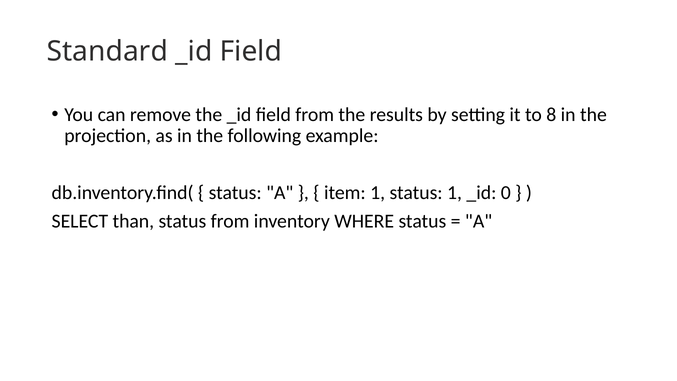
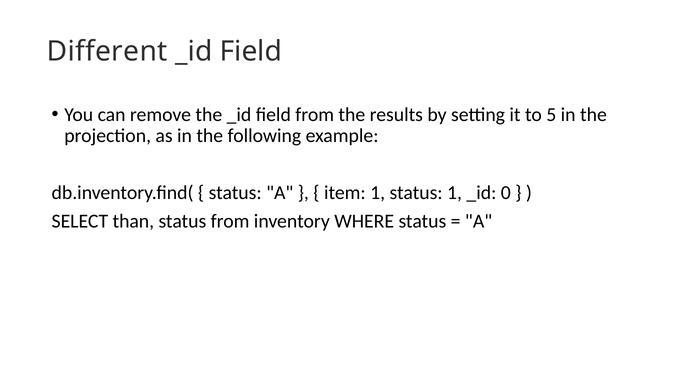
Standard: Standard -> Different
8: 8 -> 5
